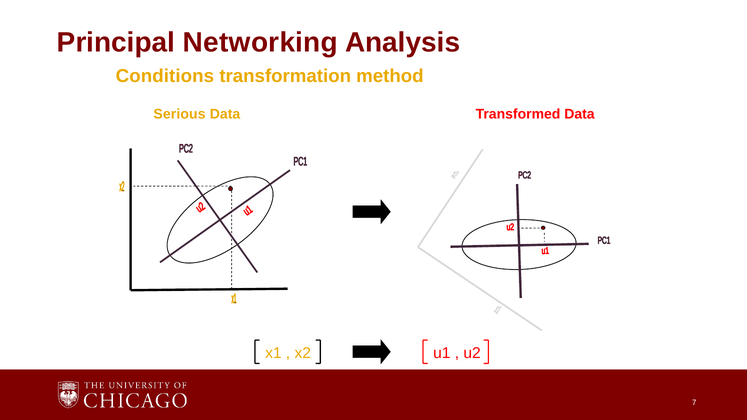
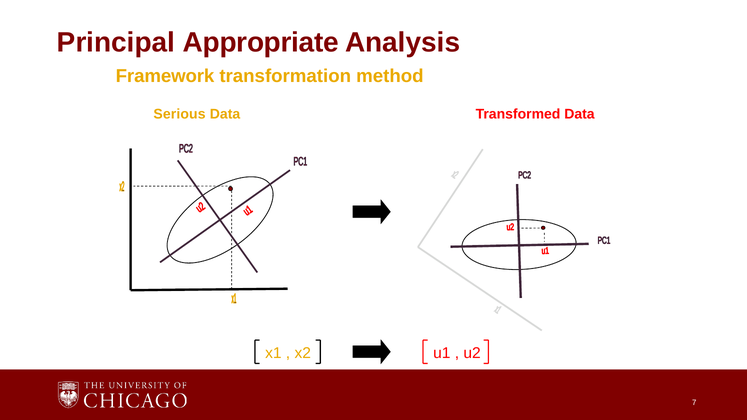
Networking: Networking -> Appropriate
Conditions: Conditions -> Framework
